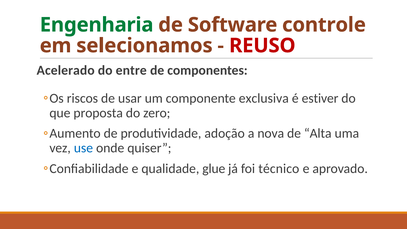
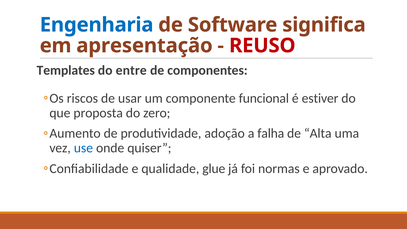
Engenharia colour: green -> blue
controle: controle -> significa
selecionamos: selecionamos -> apresentação
Acelerado: Acelerado -> Templates
exclusiva: exclusiva -> funcional
nova: nova -> falha
técnico: técnico -> normas
